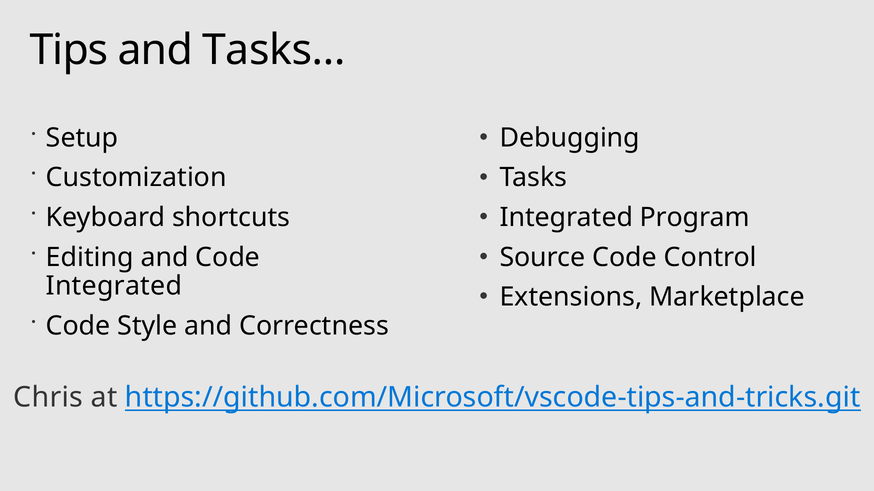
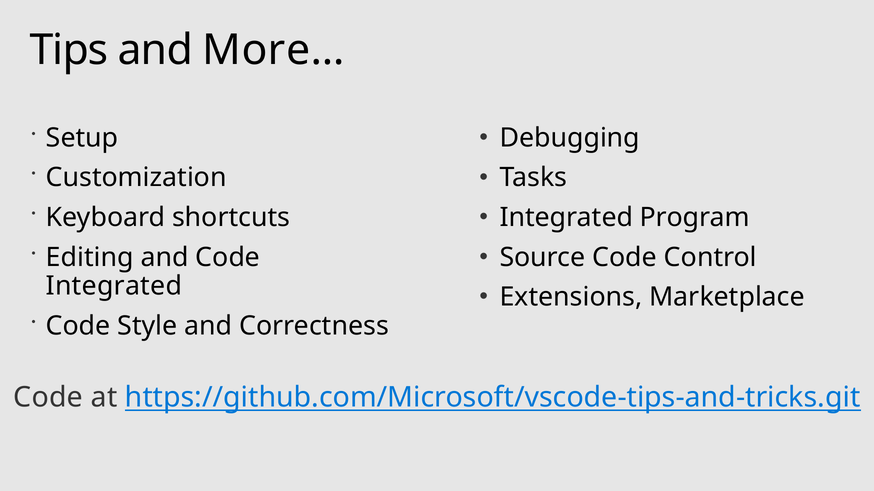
Tasks…: Tasks… -> More…
Chris at (48, 398): Chris -> Code
